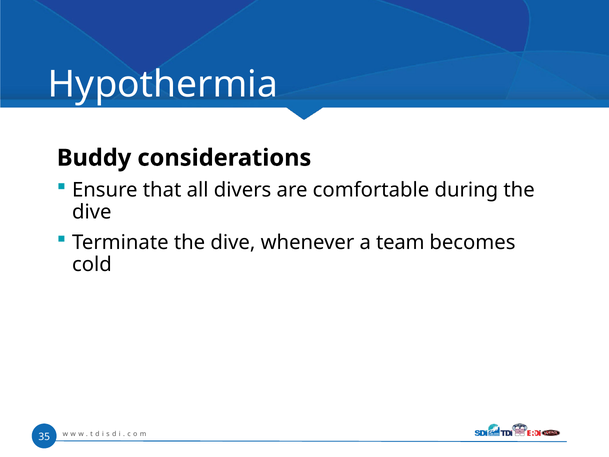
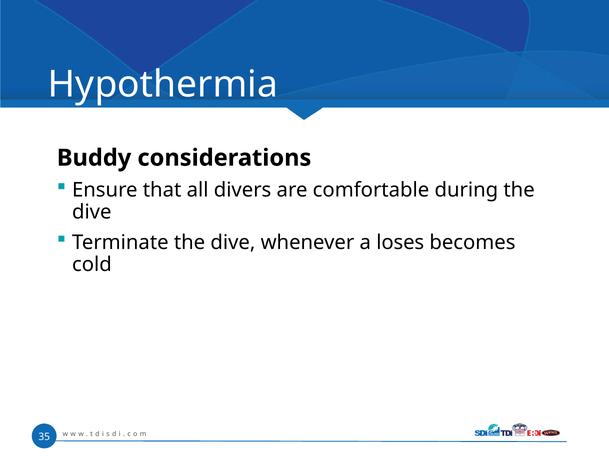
team: team -> loses
